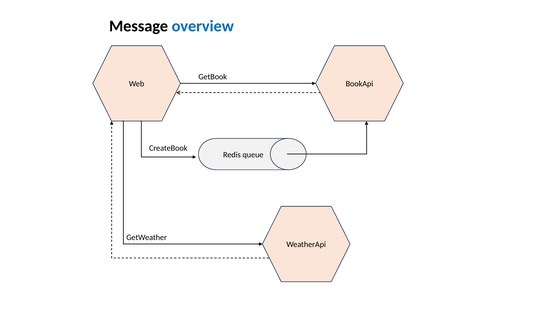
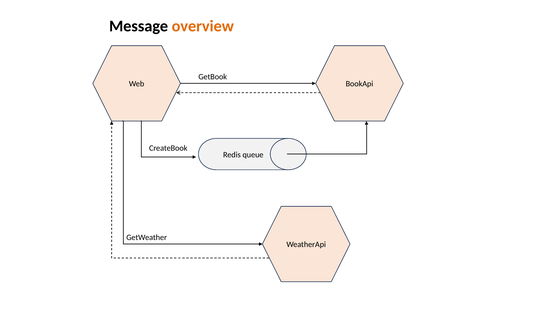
overview colour: blue -> orange
